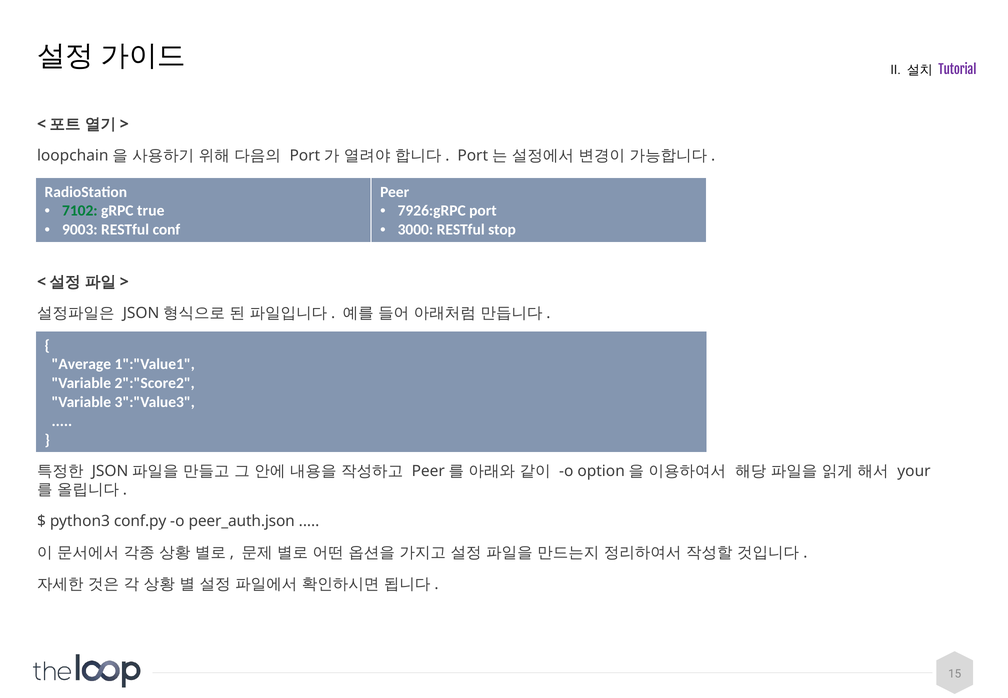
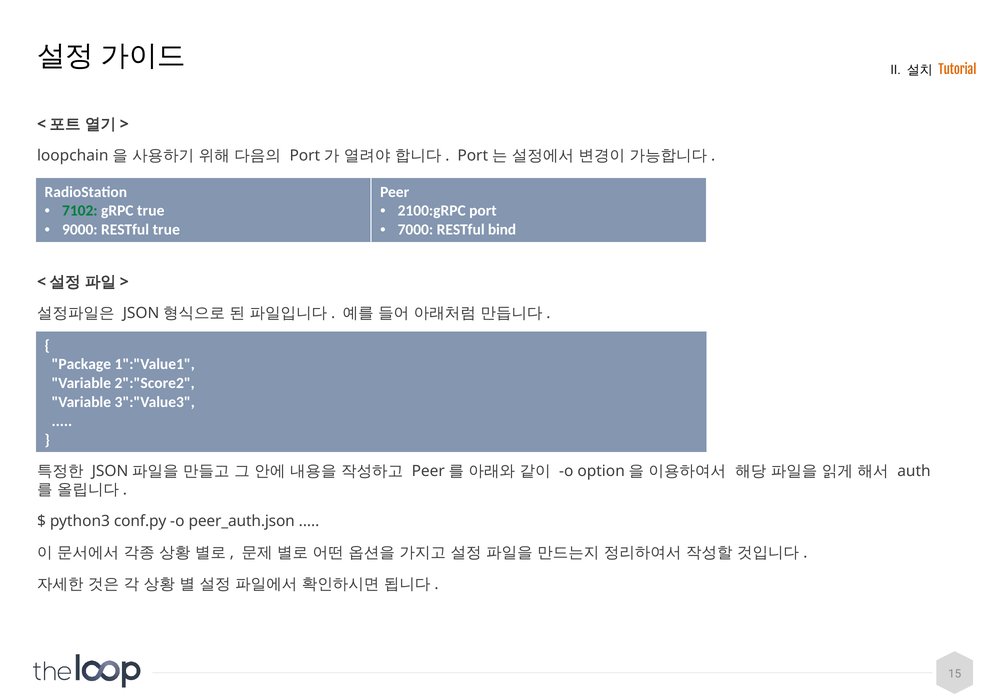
Tutorial colour: purple -> orange
7926:gRPC: 7926:gRPC -> 2100:gRPC
9003: 9003 -> 9000
RESTful conf: conf -> true
3000: 3000 -> 7000
stop: stop -> bind
Average: Average -> Package
your: your -> auth
